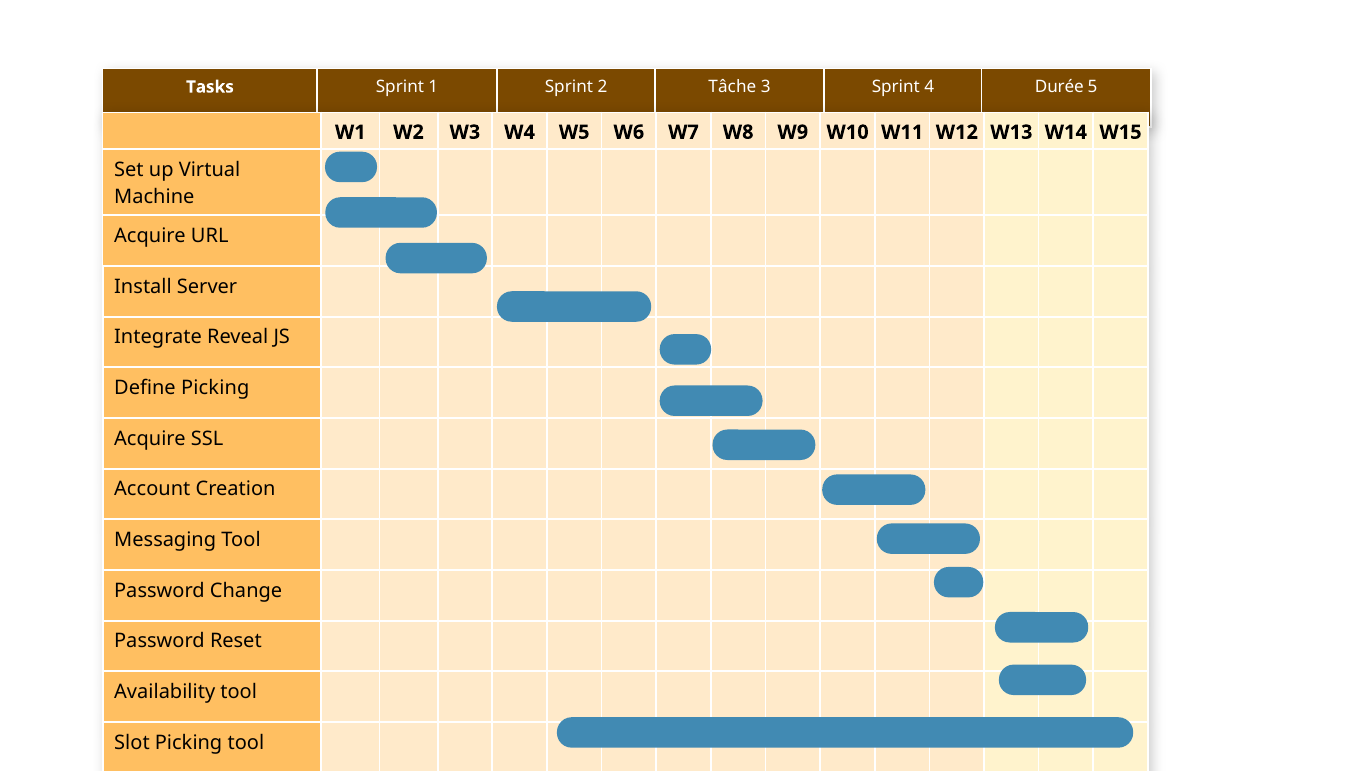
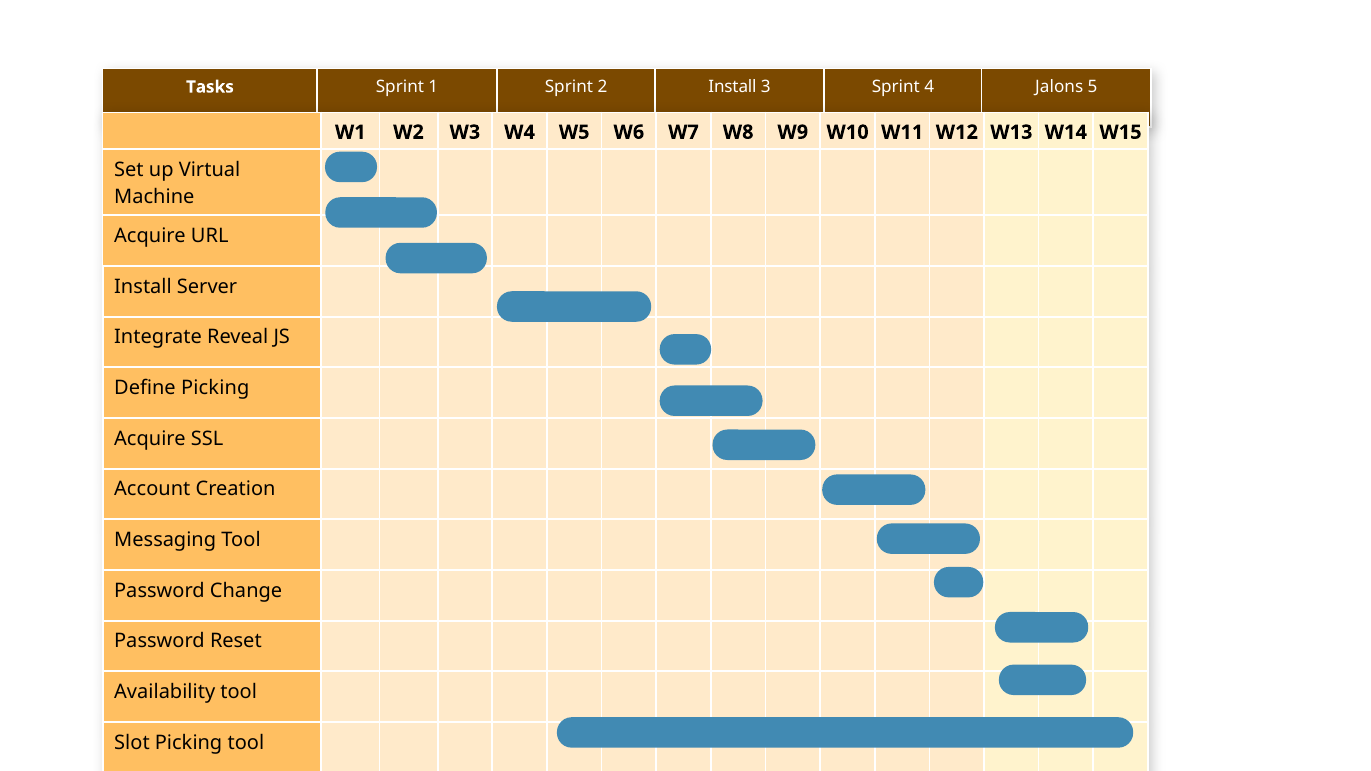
2 Tâche: Tâche -> Install
Durée: Durée -> Jalons
